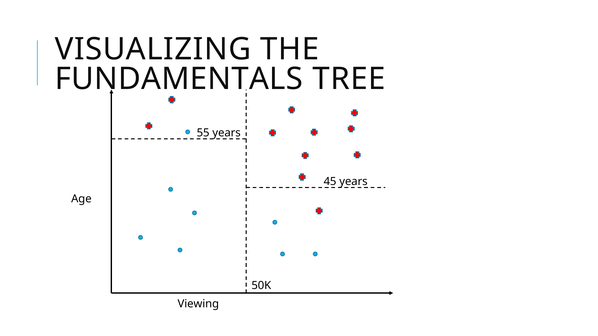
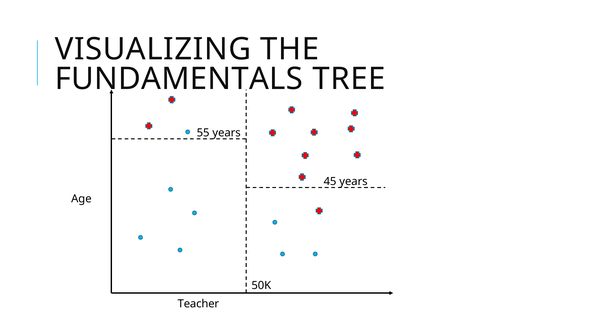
Viewing: Viewing -> Teacher
